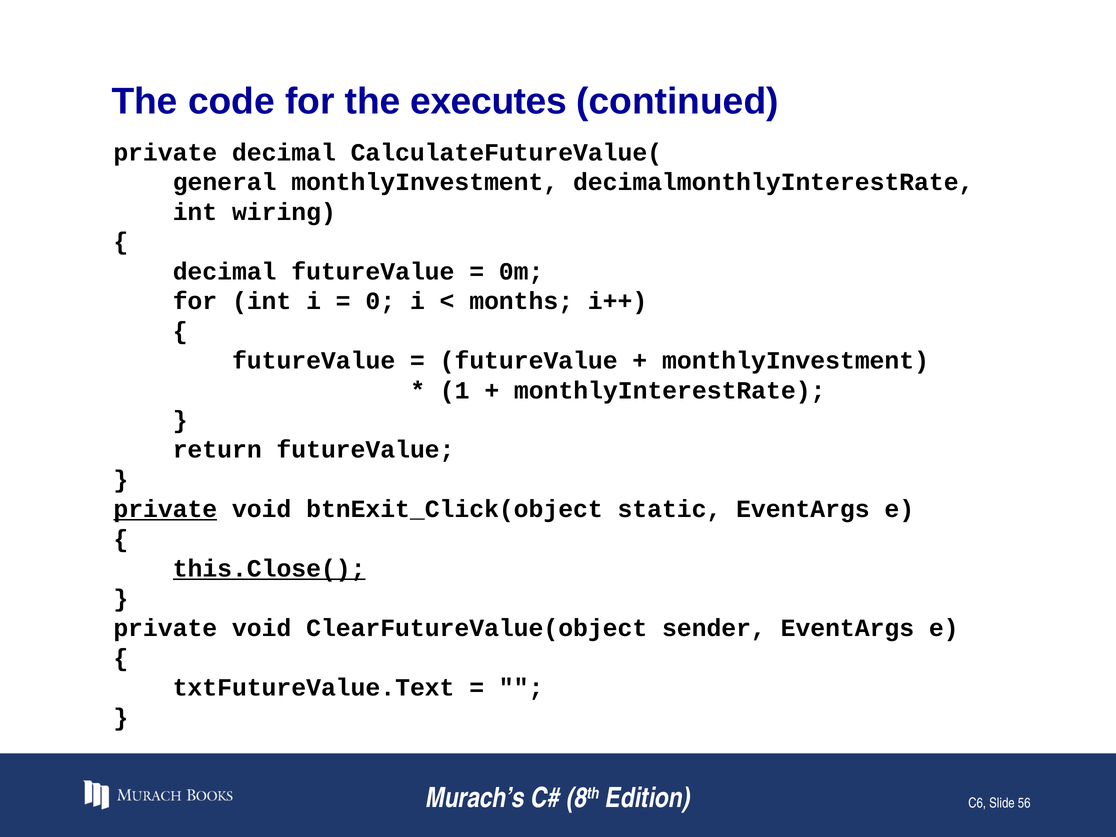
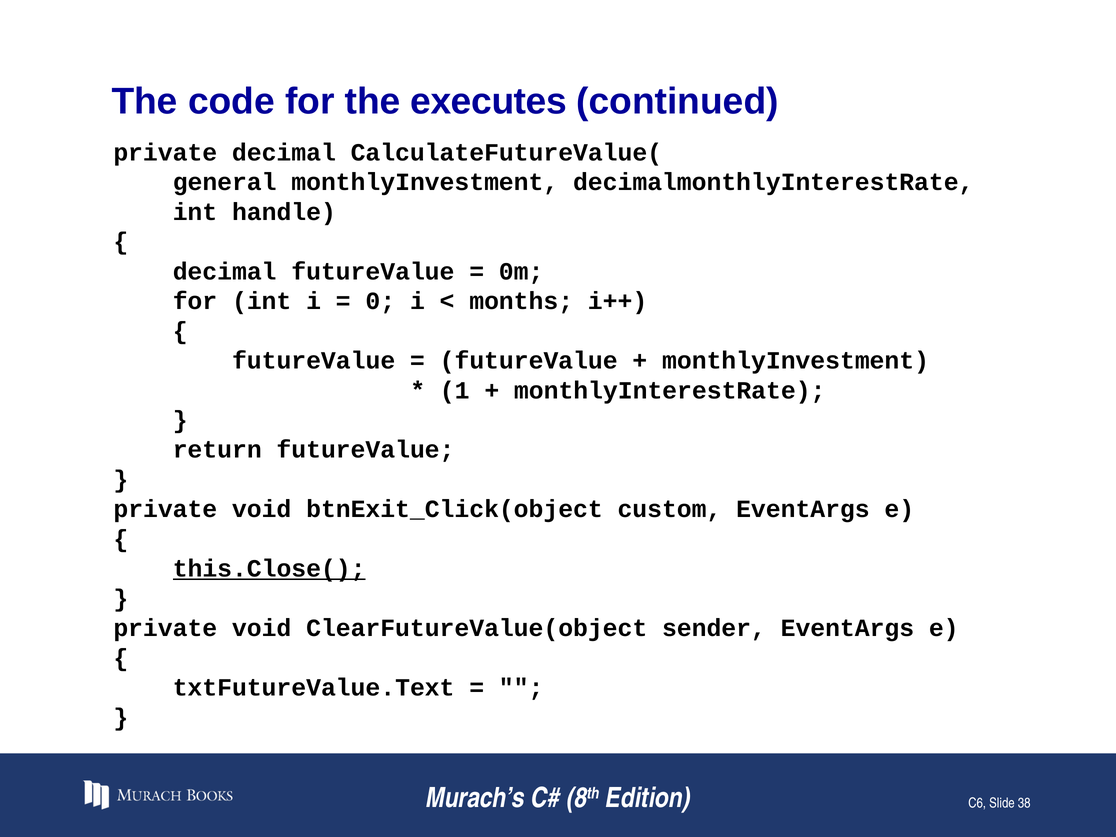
wiring: wiring -> handle
private at (165, 509) underline: present -> none
static: static -> custom
56: 56 -> 38
